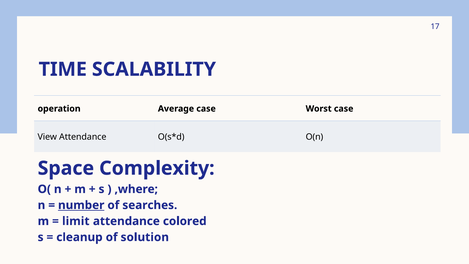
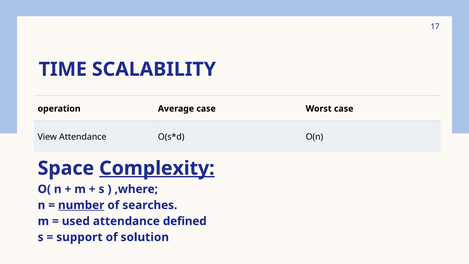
Complexity underline: none -> present
limit: limit -> used
colored: colored -> defined
cleanup: cleanup -> support
